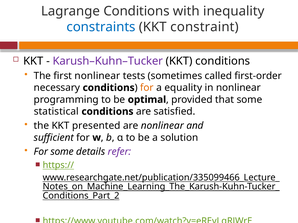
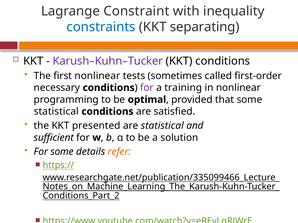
Lagrange Conditions: Conditions -> Constraint
constraint: constraint -> separating
for at (147, 88) colour: orange -> purple
equality: equality -> training
are nonlinear: nonlinear -> statistical
refer colour: purple -> orange
